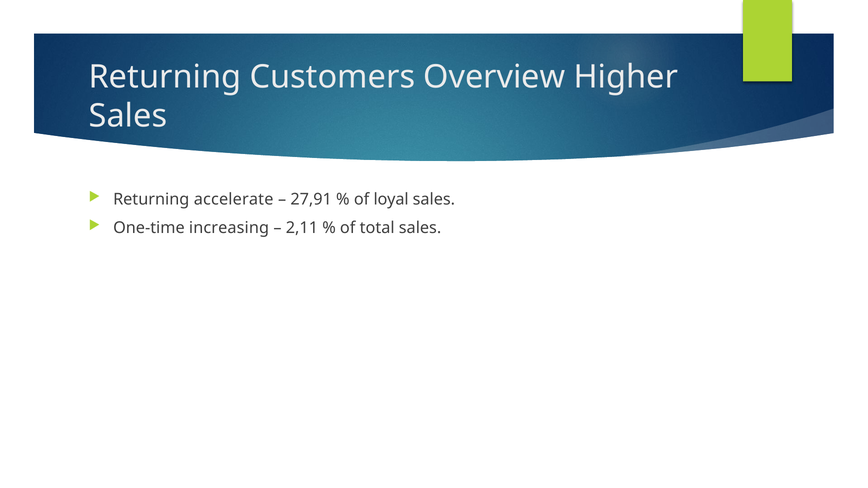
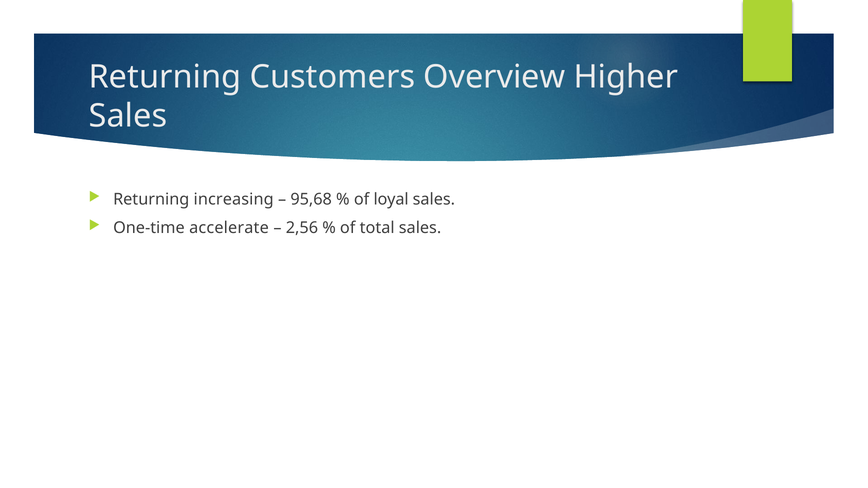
accelerate: accelerate -> increasing
27,91: 27,91 -> 95,68
increasing: increasing -> accelerate
2,11: 2,11 -> 2,56
